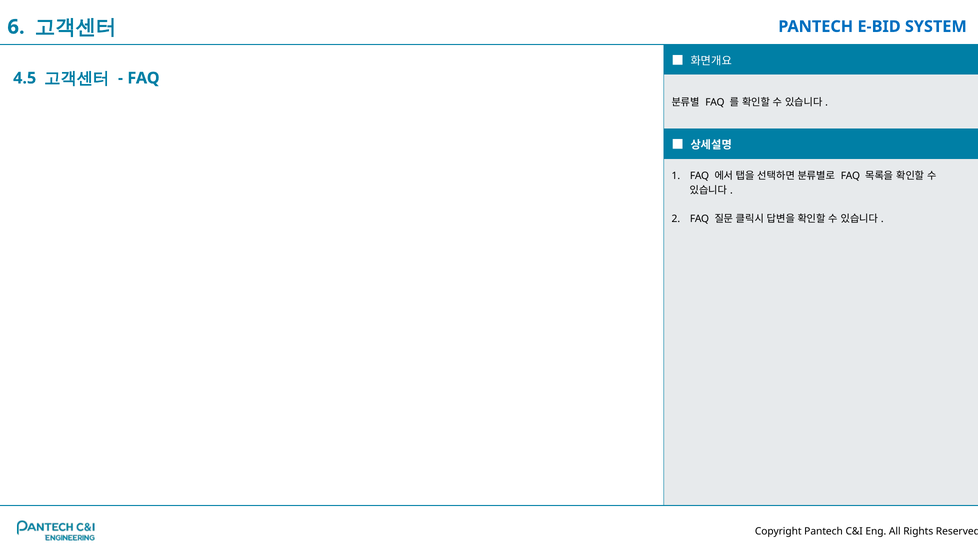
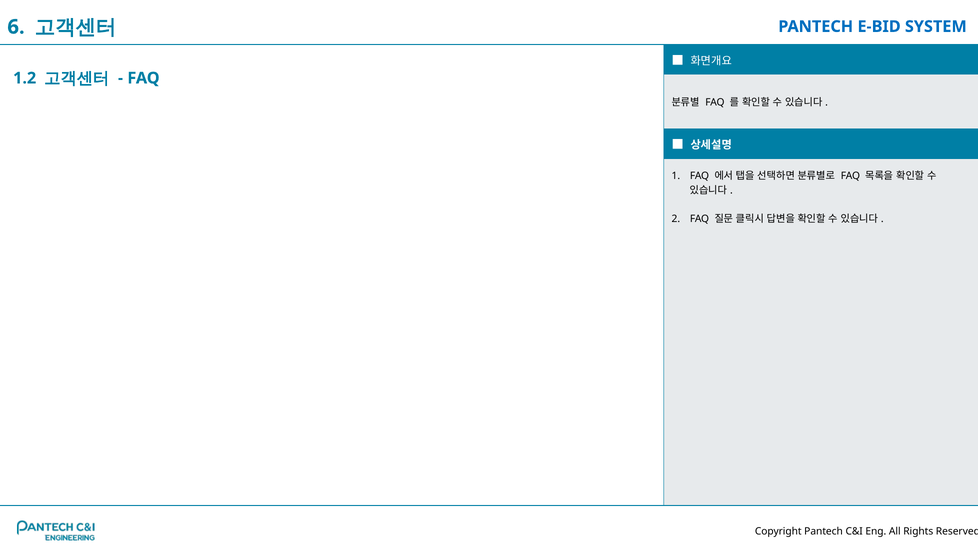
4.5: 4.5 -> 1.2
